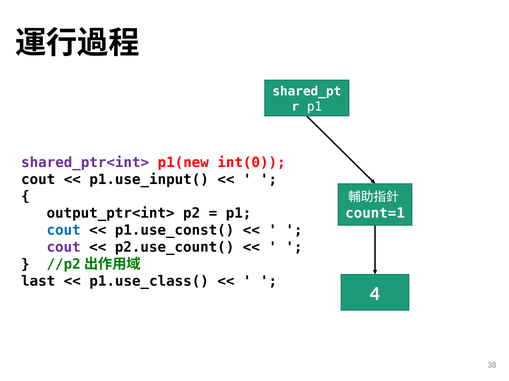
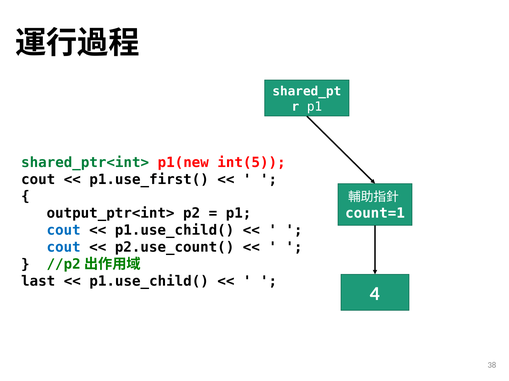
shared_ptr<int> colour: purple -> green
int(0: int(0 -> int(5
p1.use_input(: p1.use_input( -> p1.use_first(
p1.use_const( at (175, 231): p1.use_const( -> p1.use_child(
cout at (64, 248) colour: purple -> blue
p1.use_class( at (149, 282): p1.use_class( -> p1.use_child(
